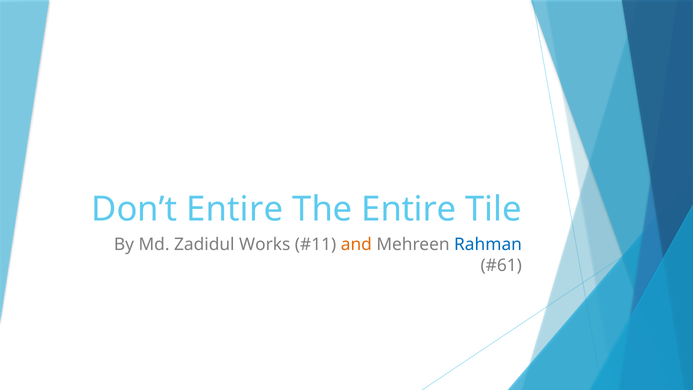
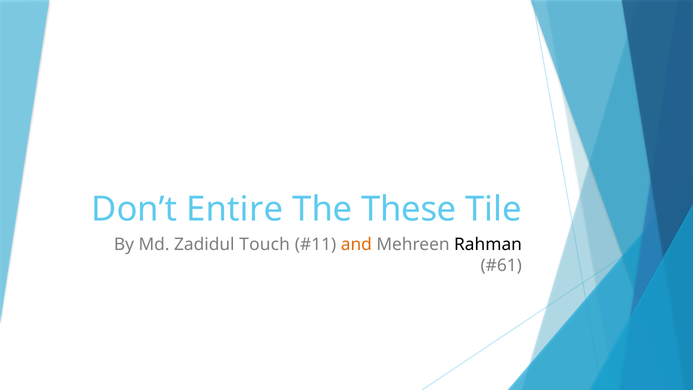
The Entire: Entire -> These
Works: Works -> Touch
Rahman colour: blue -> black
